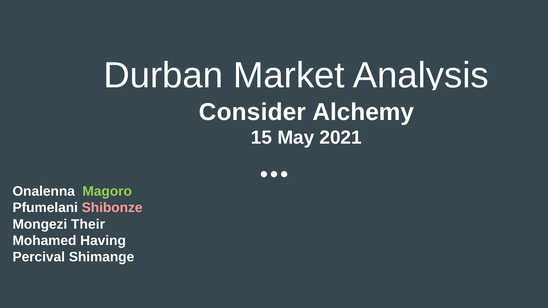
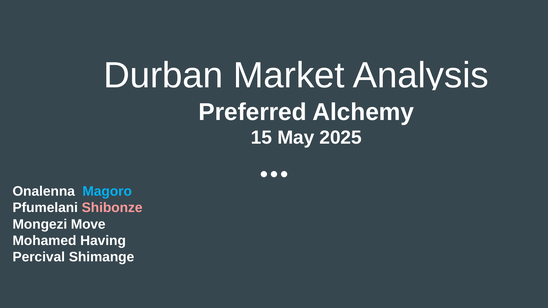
Consider: Consider -> Preferred
2021: 2021 -> 2025
Magoro colour: light green -> light blue
Their: Their -> Move
